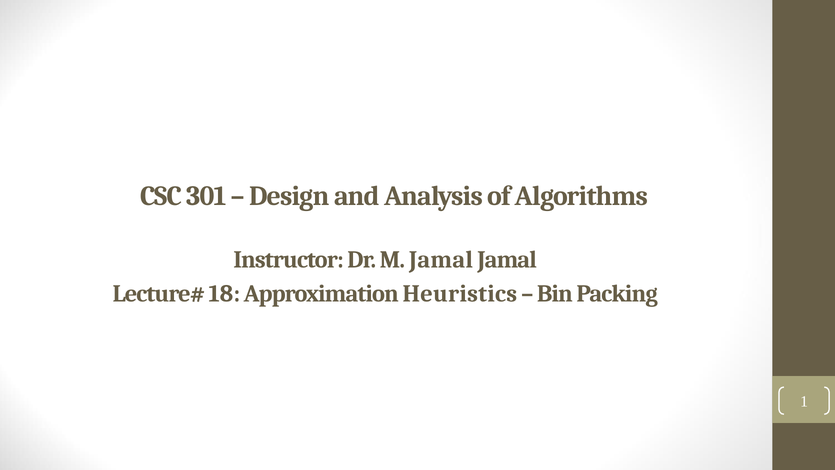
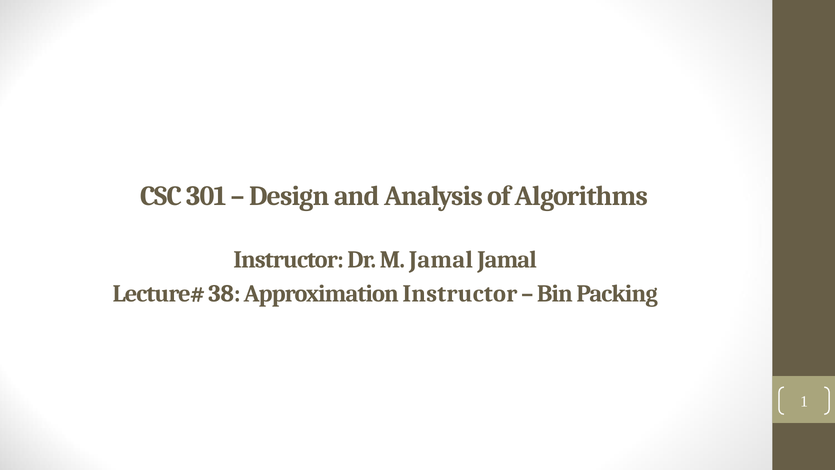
18: 18 -> 38
Approximation Heuristics: Heuristics -> Instructor
